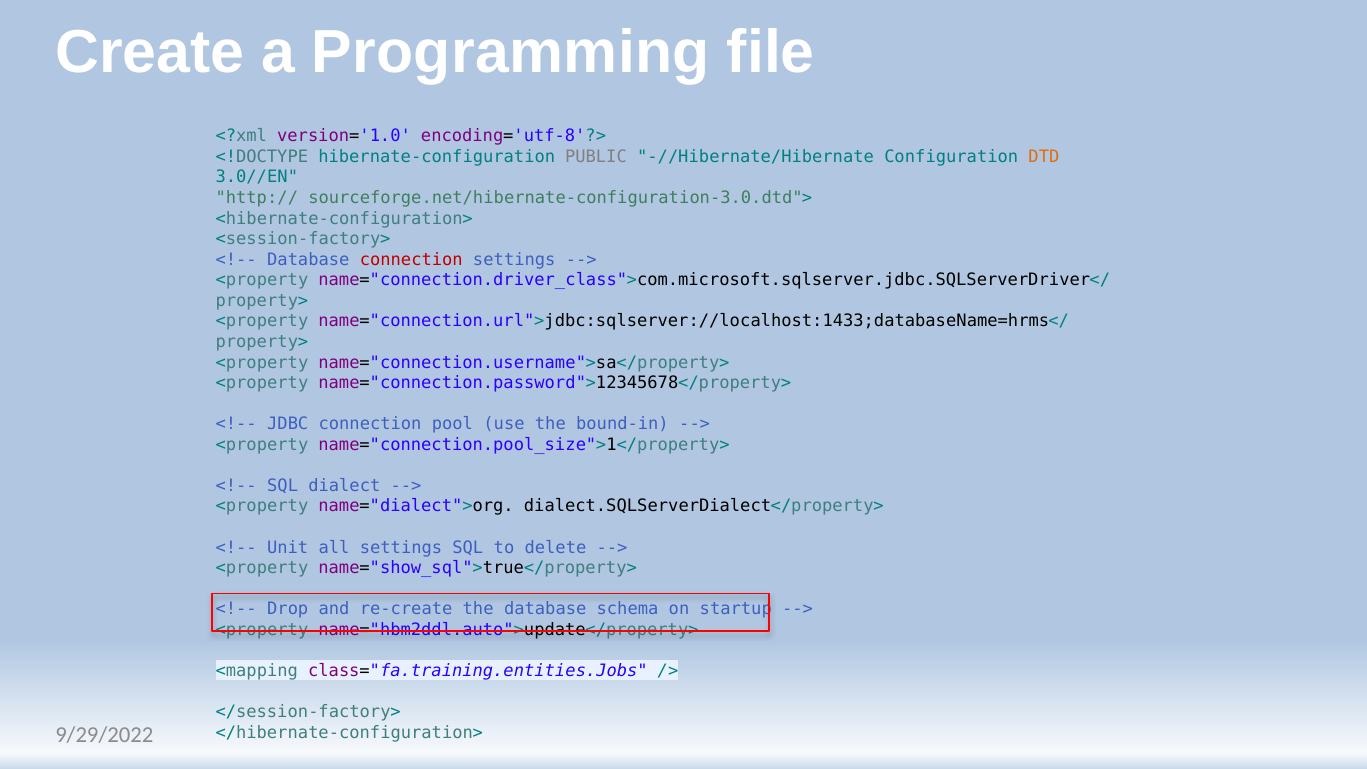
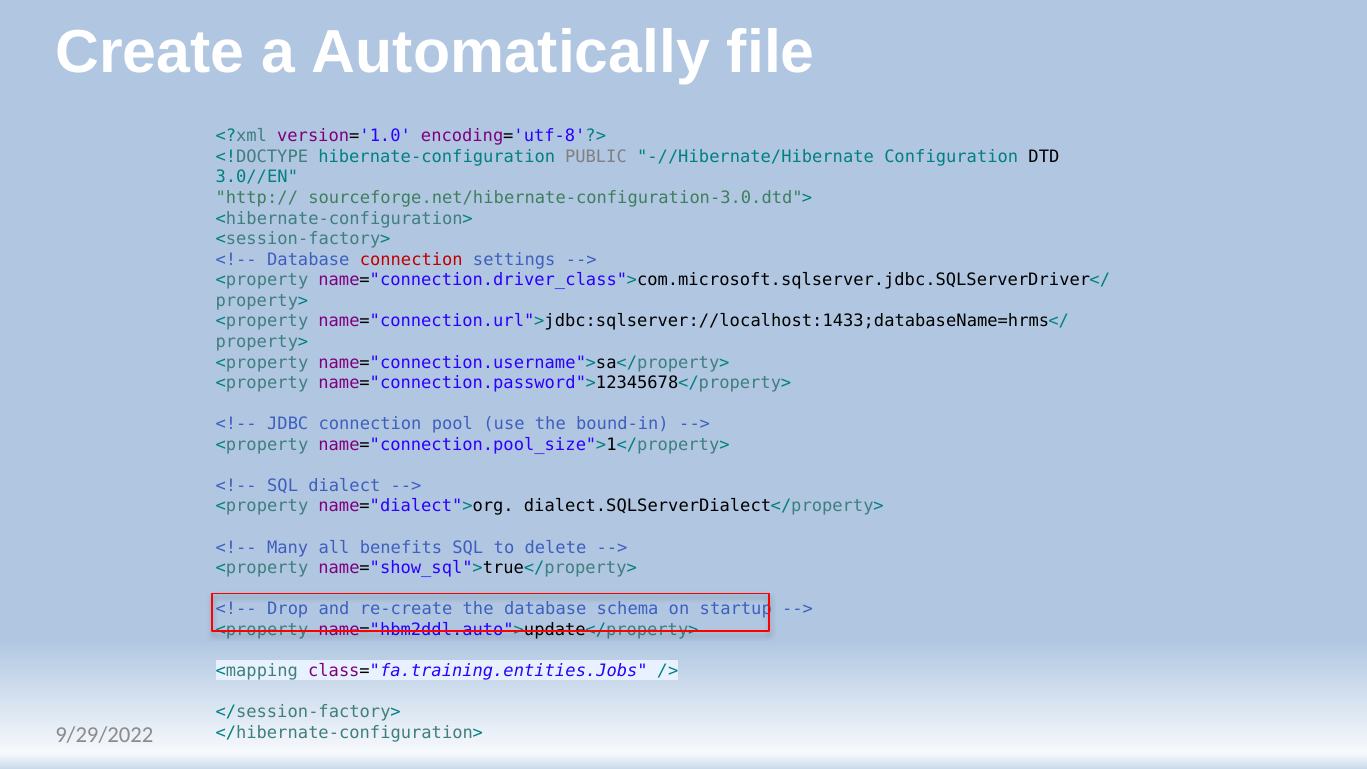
Programming: Programming -> Automatically
DTD colour: orange -> black
Unit: Unit -> Many
all settings: settings -> benefits
